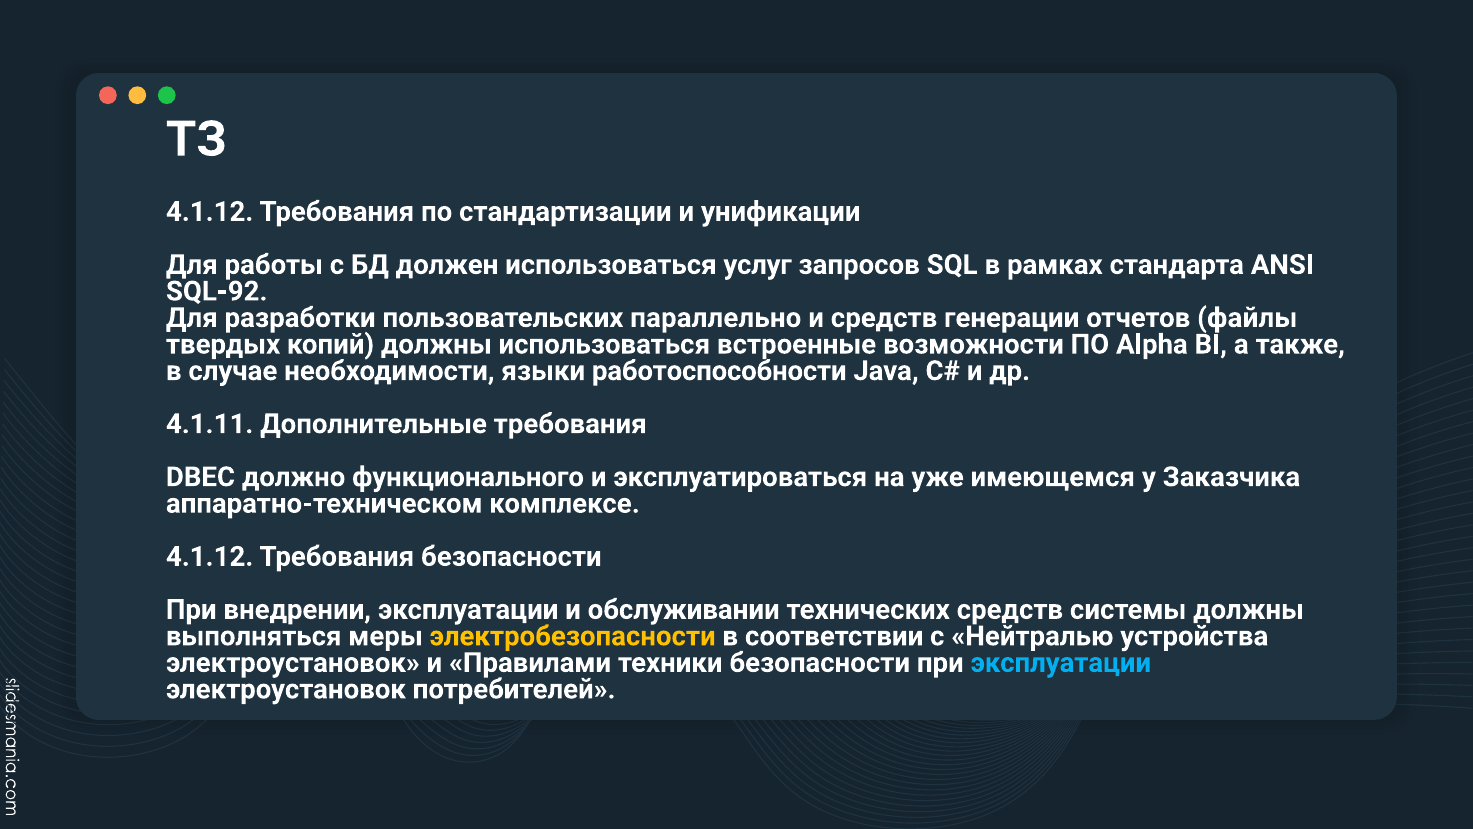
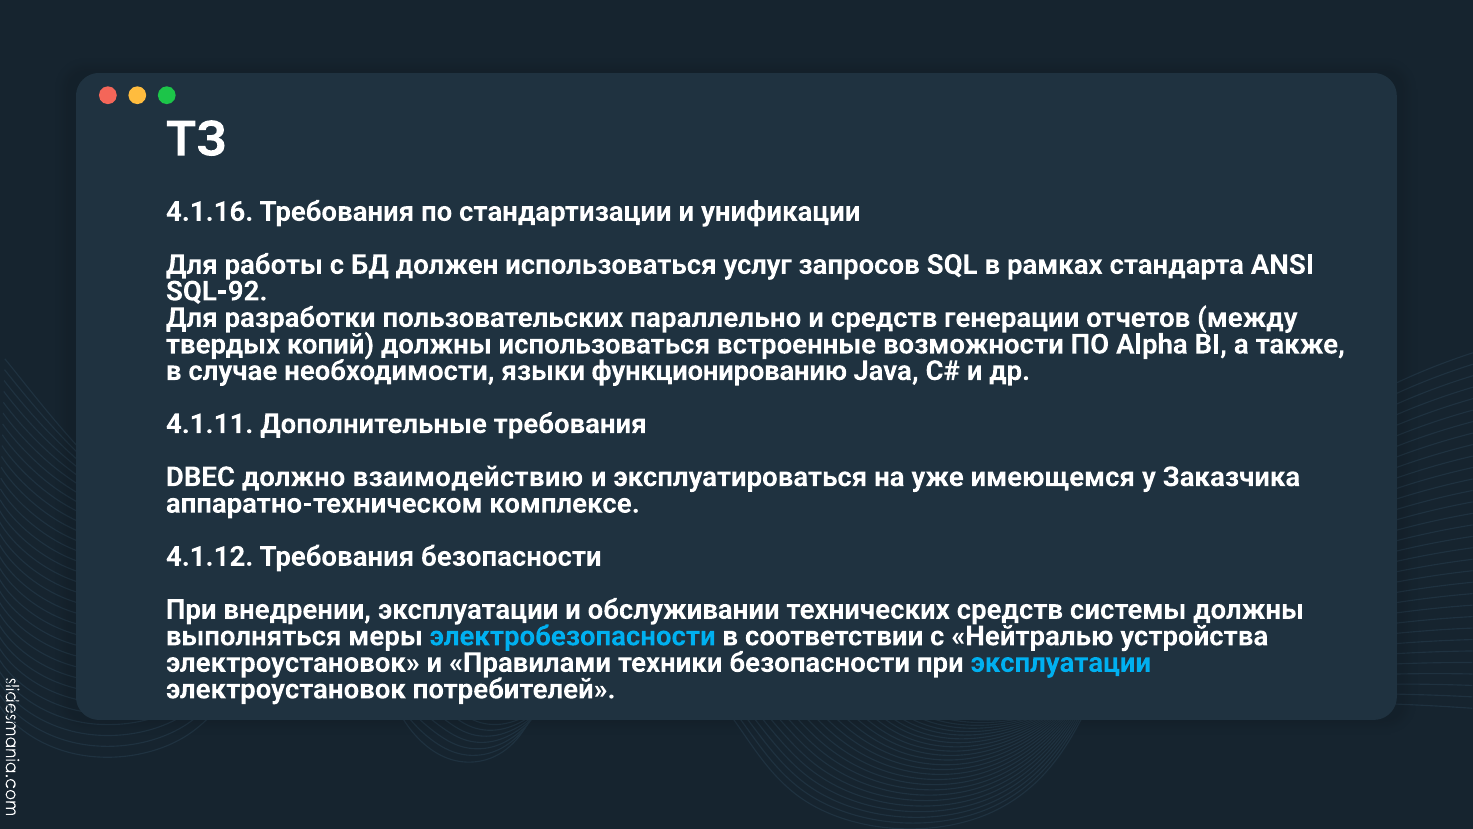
4.1.12 at (210, 212): 4.1.12 -> 4.1.16
файлы: файлы -> между
работоспособности: работоспособности -> функционированию
функционального: функционального -> взаимодействию
электробезопасности colour: yellow -> light blue
